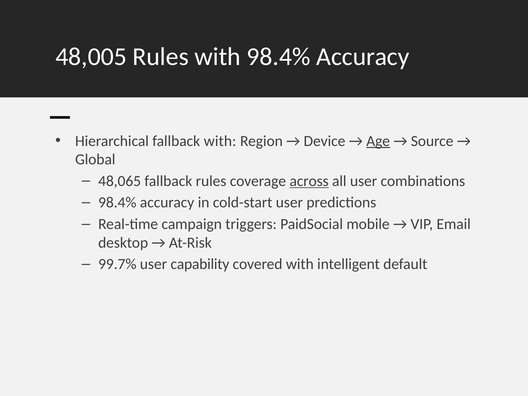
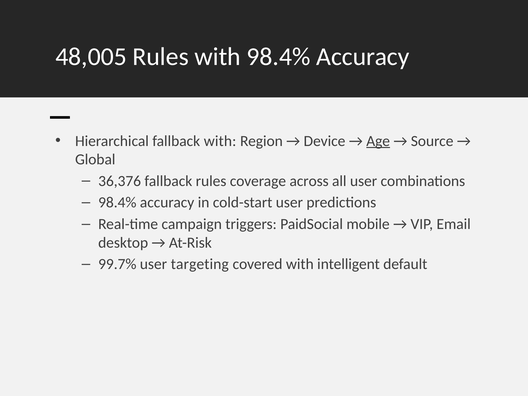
48,065: 48,065 -> 36,376
across underline: present -> none
capability: capability -> targeting
